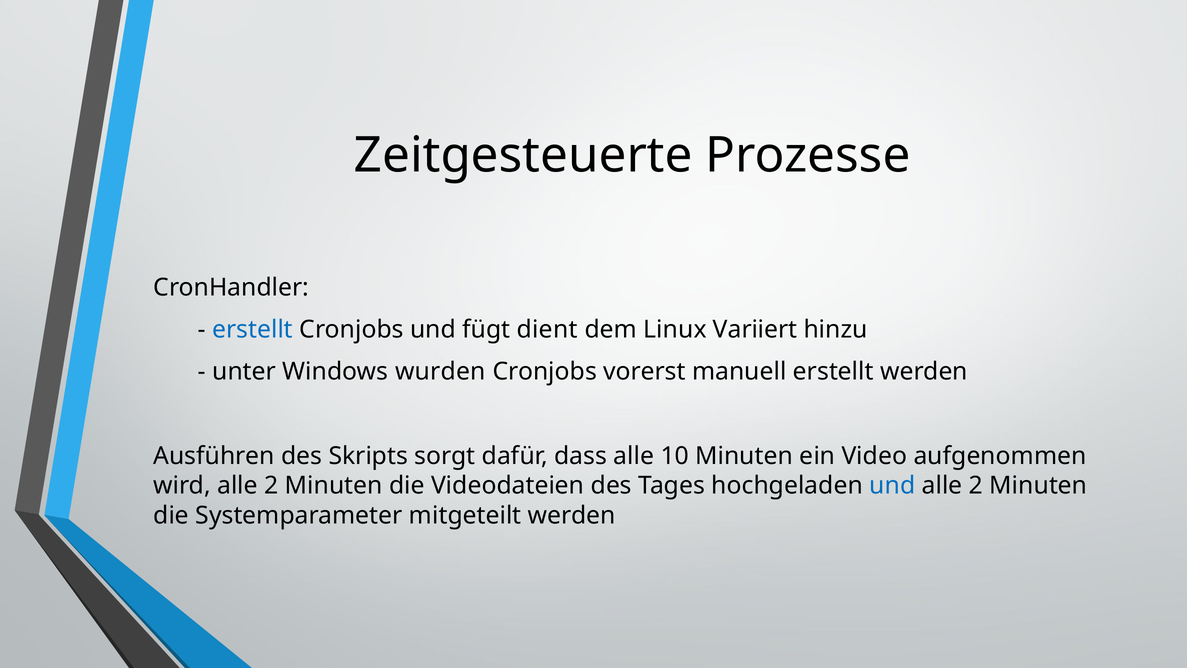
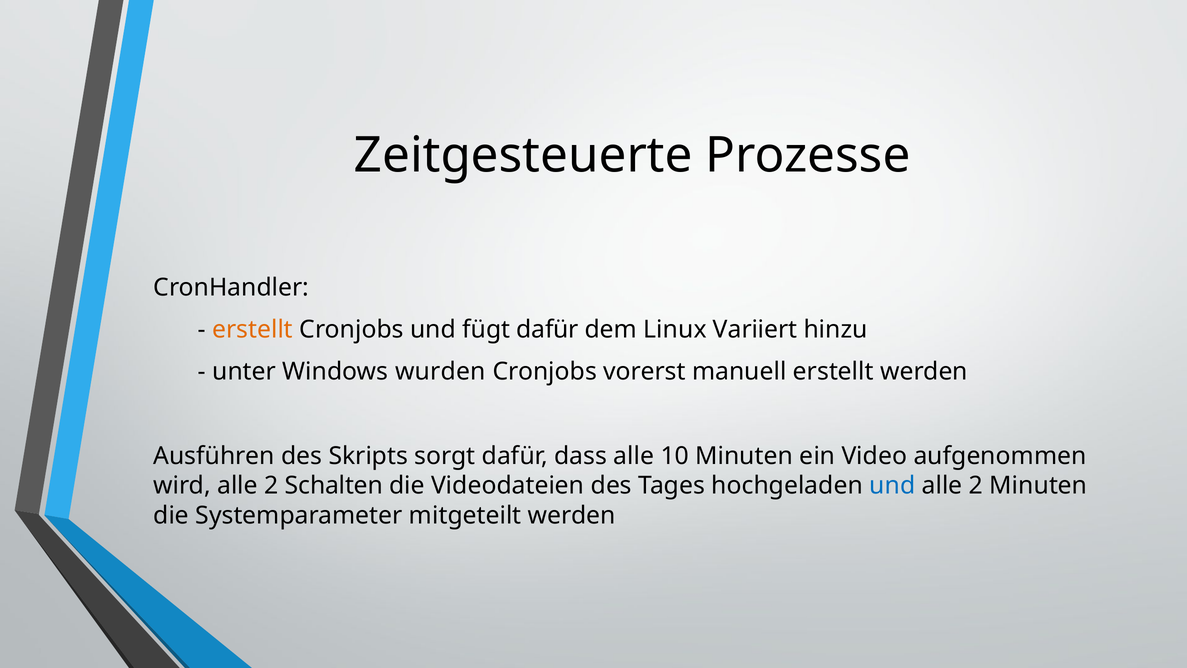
erstellt at (253, 329) colour: blue -> orange
fügt dient: dient -> dafür
wird alle 2 Minuten: Minuten -> Schalten
